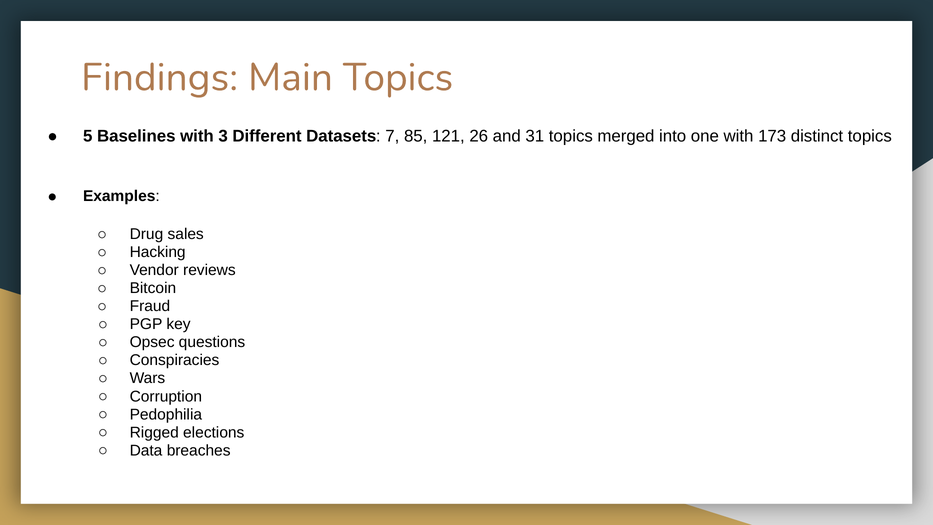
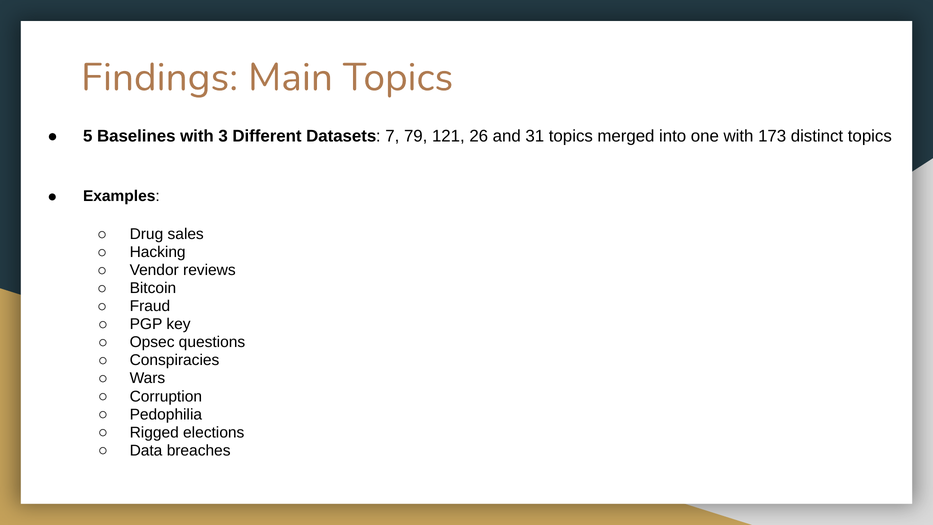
85: 85 -> 79
